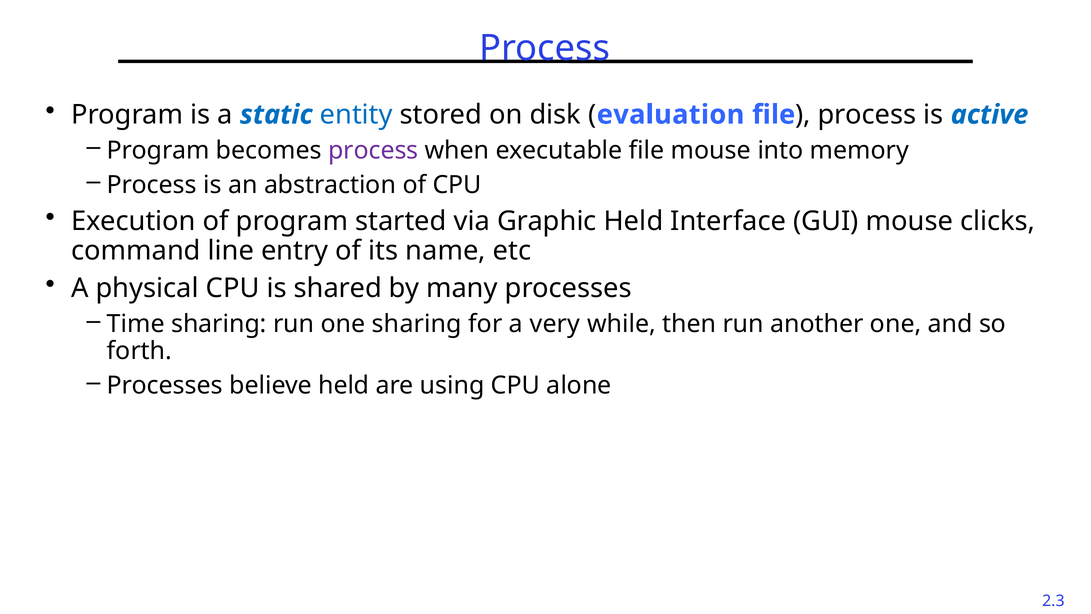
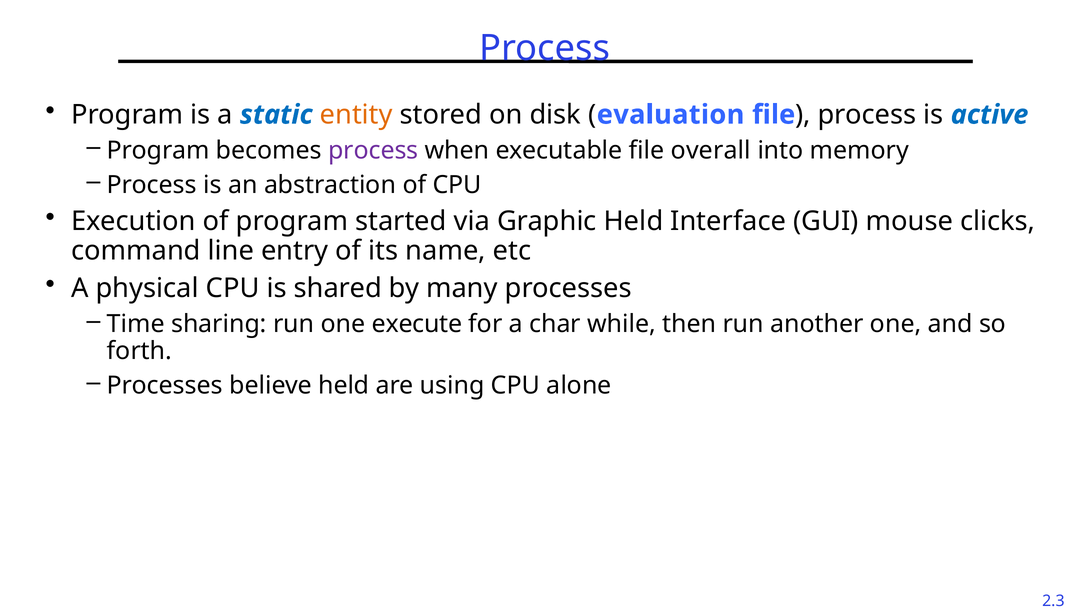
entity colour: blue -> orange
file mouse: mouse -> overall
one sharing: sharing -> execute
very: very -> char
